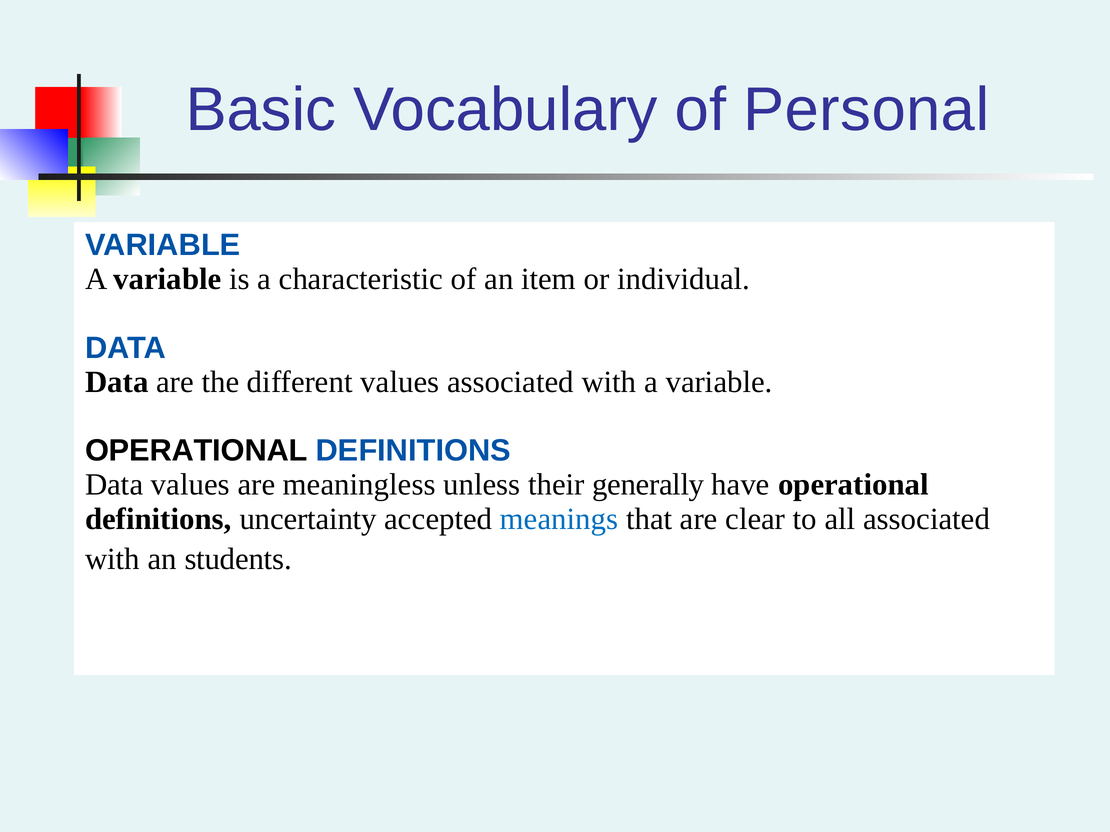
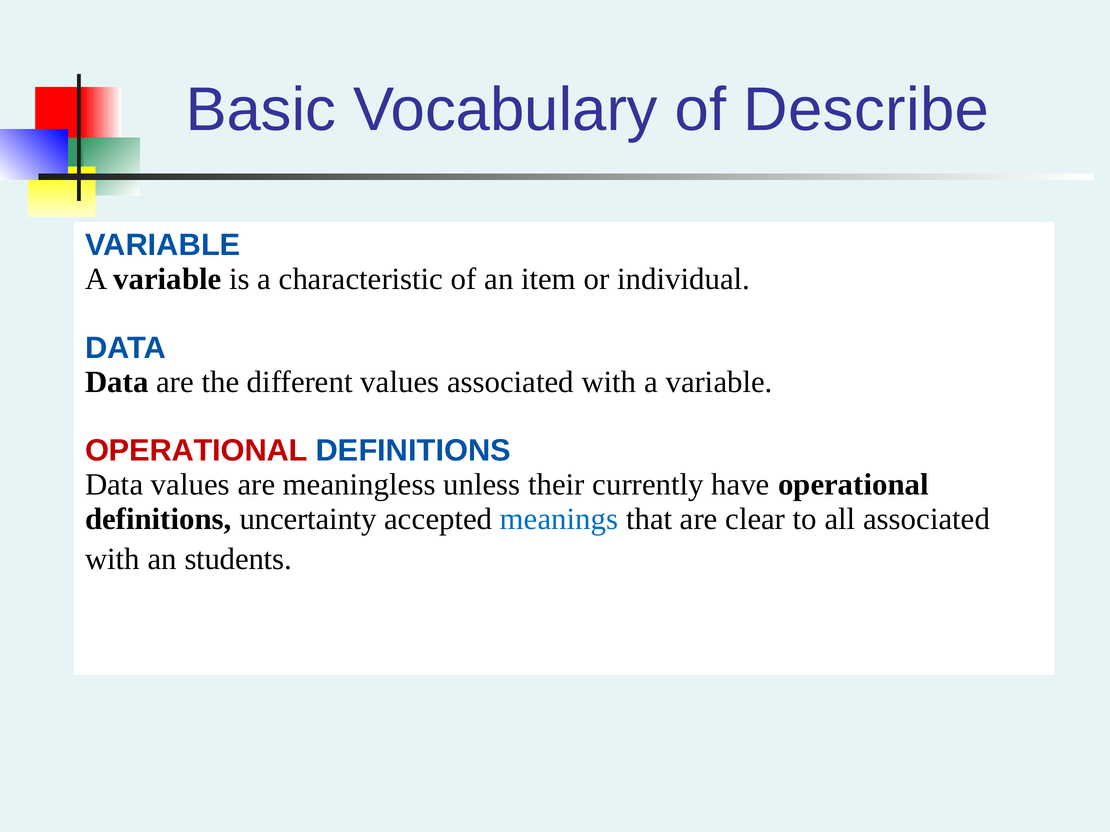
Personal: Personal -> Describe
OPERATIONAL at (196, 451) colour: black -> red
generally: generally -> currently
